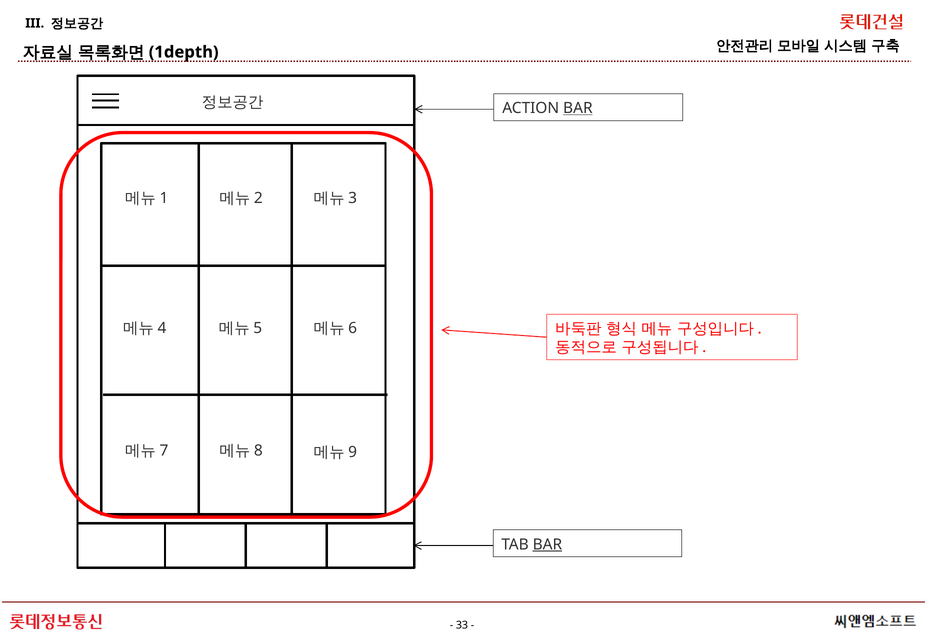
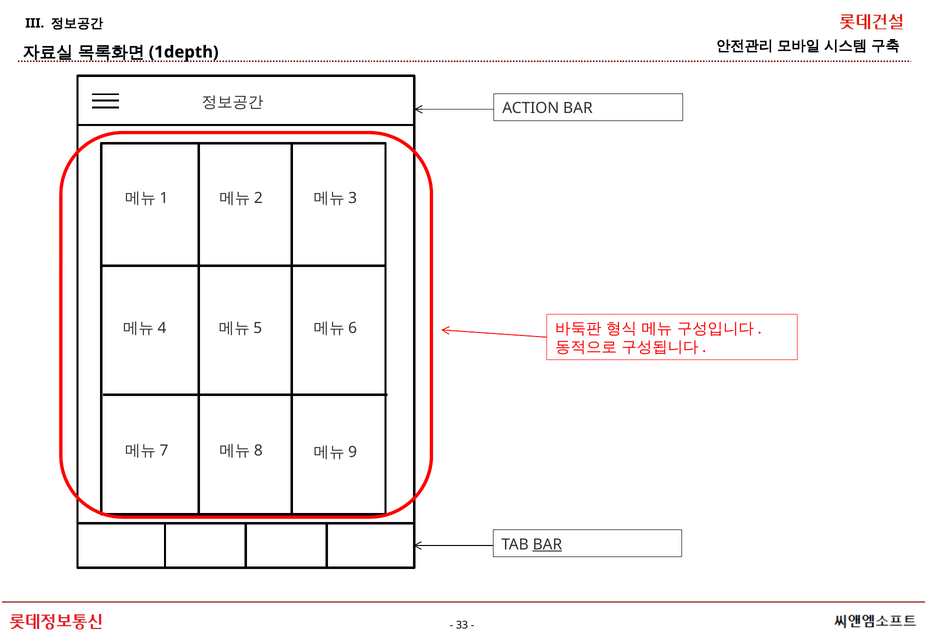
BAR at (578, 108) underline: present -> none
